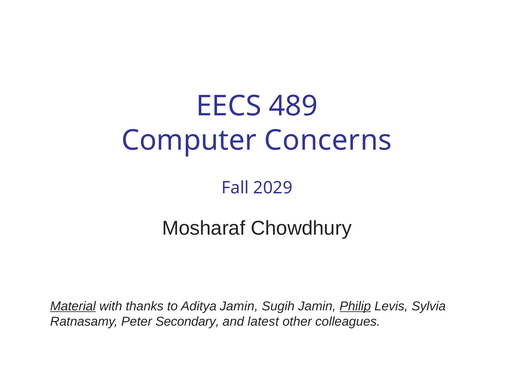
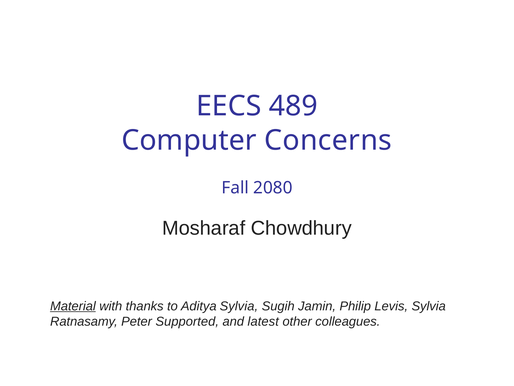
2029: 2029 -> 2080
Aditya Jamin: Jamin -> Sylvia
Philip underline: present -> none
Secondary: Secondary -> Supported
